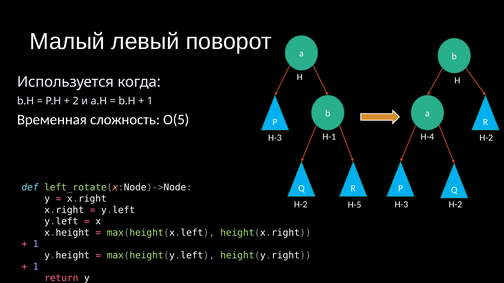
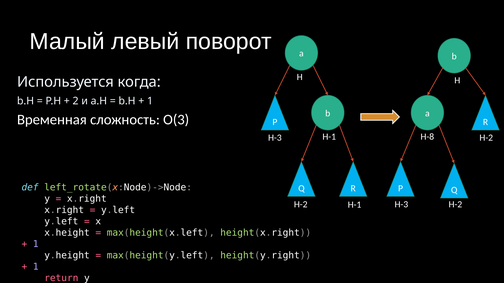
O(5: O(5 -> O(3
H-4: H-4 -> H-8
H-2 H-5: H-5 -> H-1
